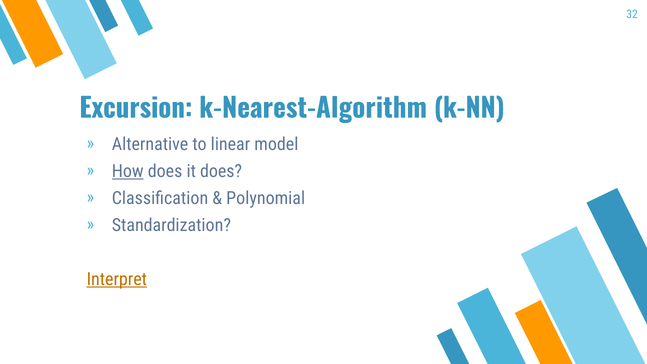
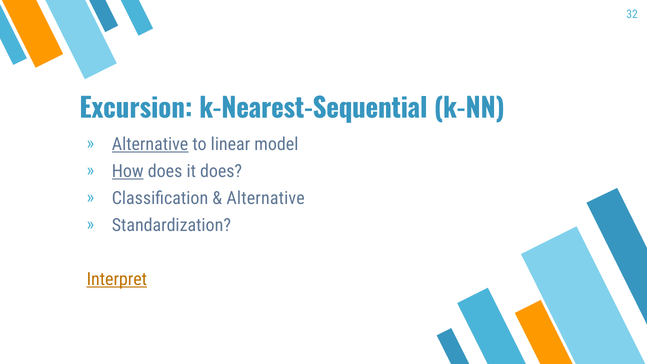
k-Nearest-Algorithm: k-Nearest-Algorithm -> k-Nearest-Sequential
Alternative at (150, 144) underline: none -> present
Polynomial at (266, 198): Polynomial -> Alternative
